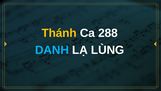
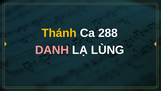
DANH colour: light blue -> pink
